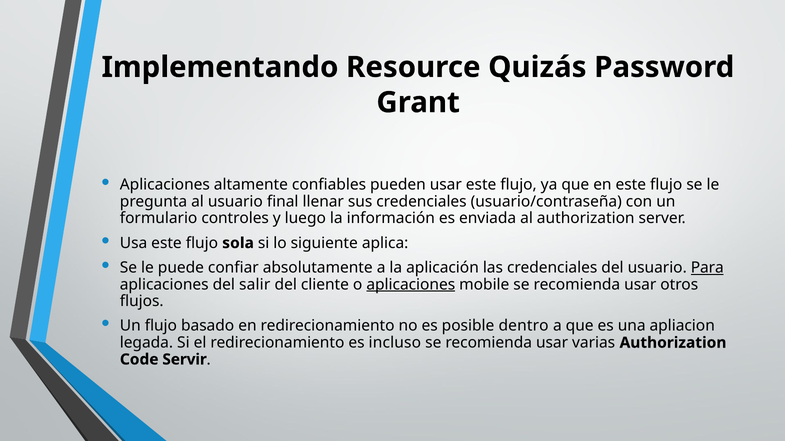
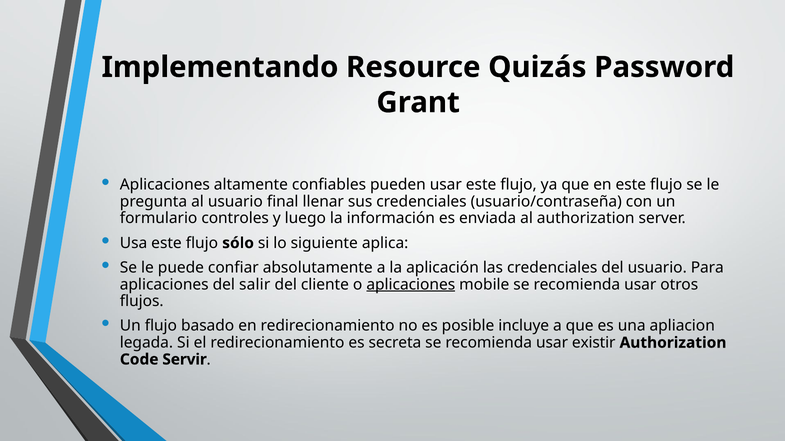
sola: sola -> sólo
Para underline: present -> none
dentro: dentro -> incluye
incluso: incluso -> secreta
varias: varias -> existir
